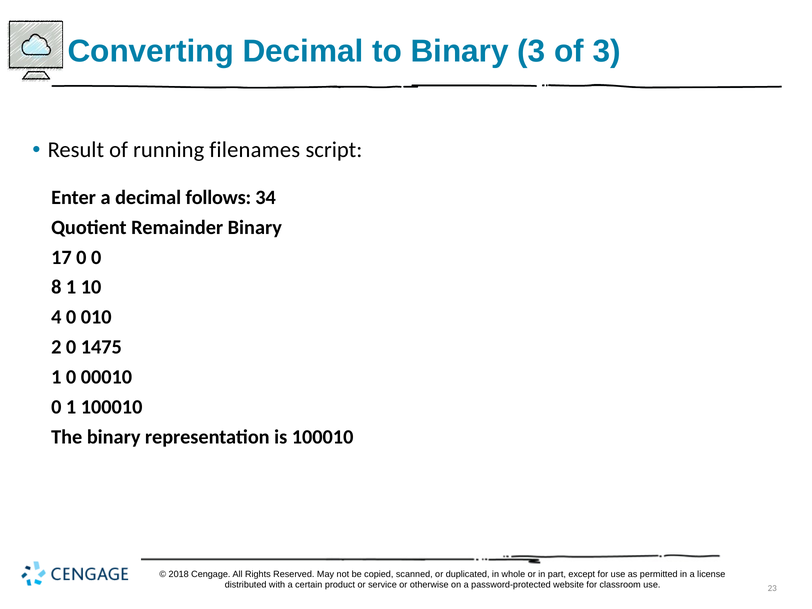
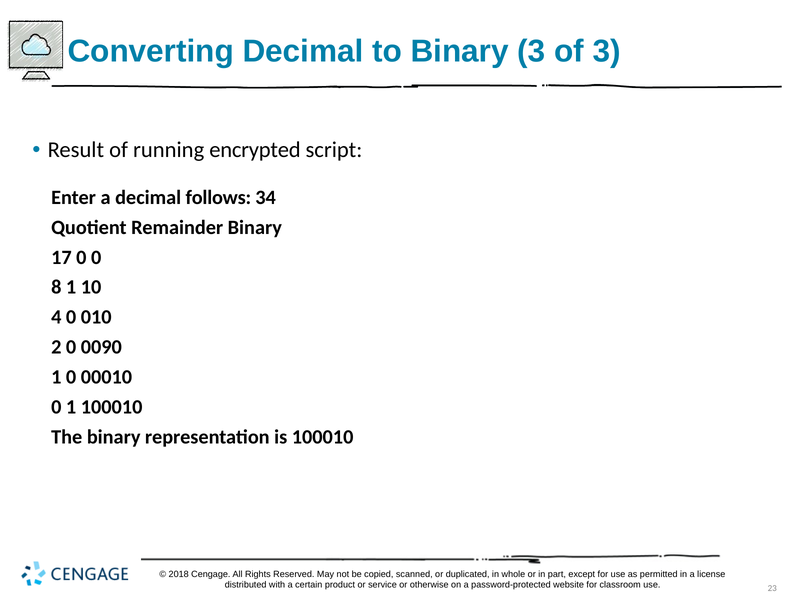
filenames: filenames -> encrypted
1475: 1475 -> 0090
